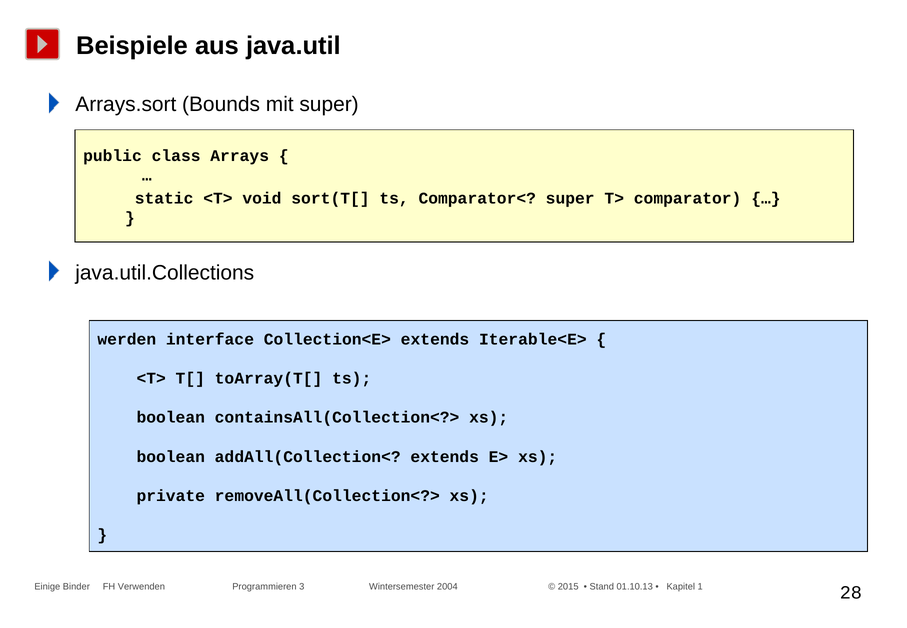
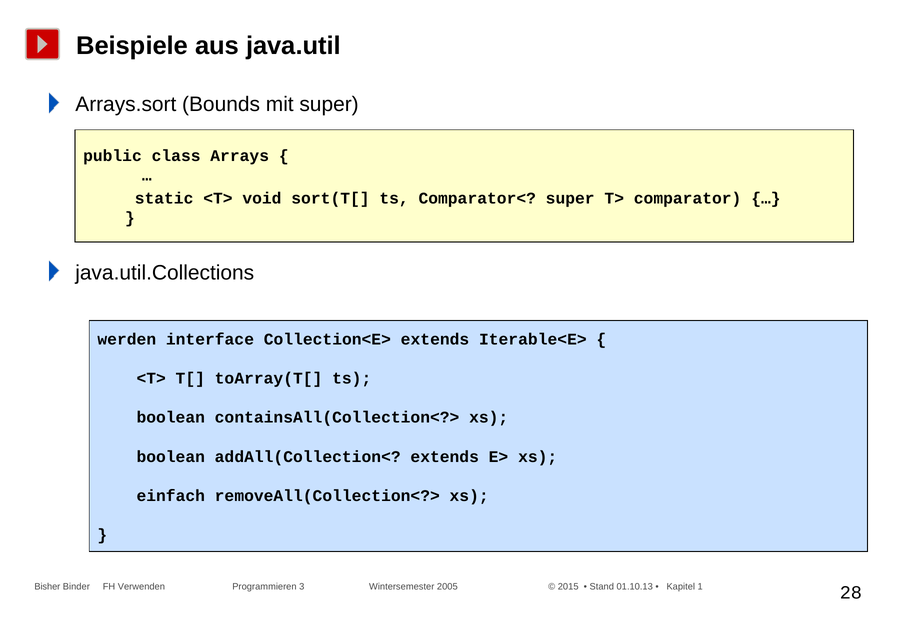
private: private -> einfach
Einige: Einige -> Bisher
2004: 2004 -> 2005
